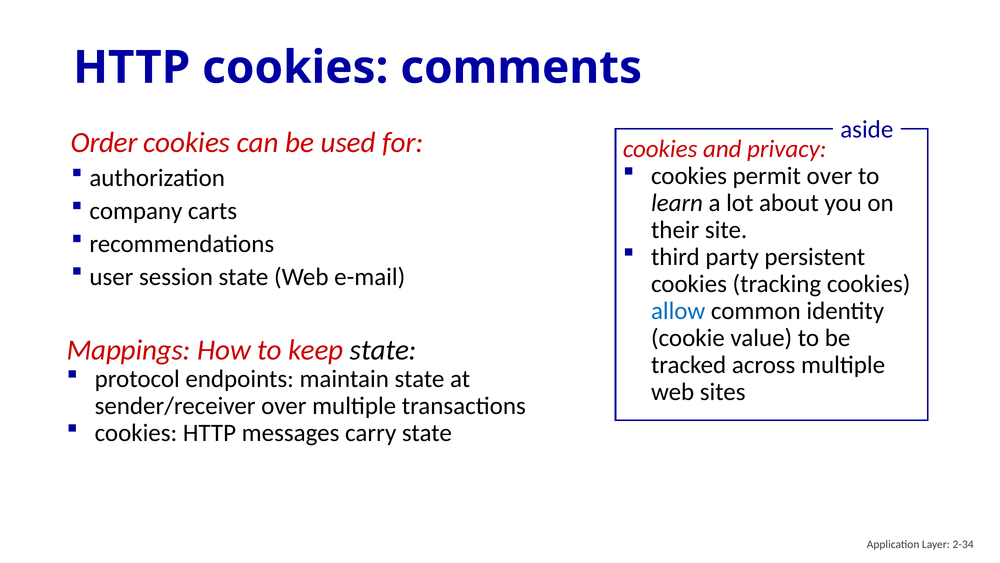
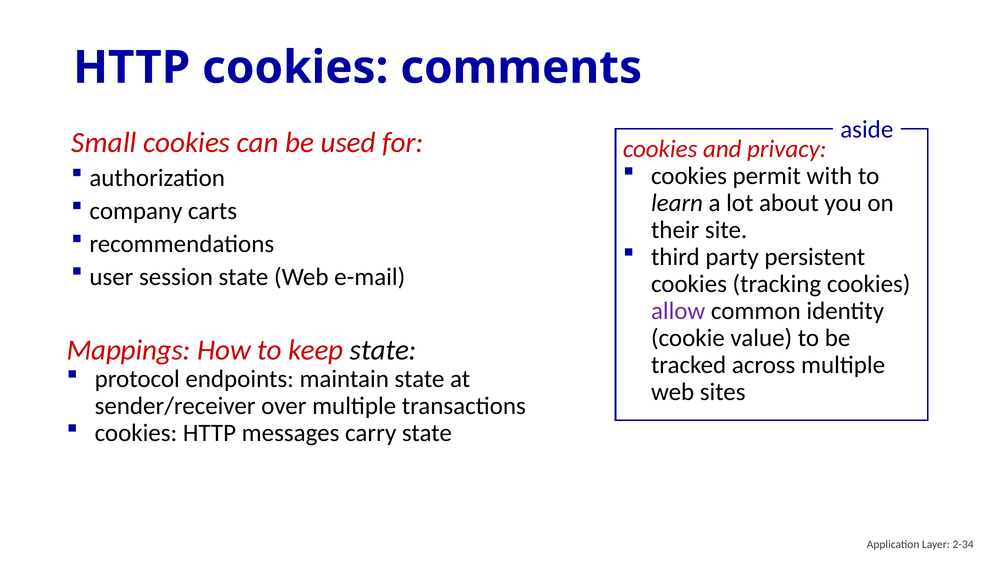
Order: Order -> Small
permit over: over -> with
allow colour: blue -> purple
